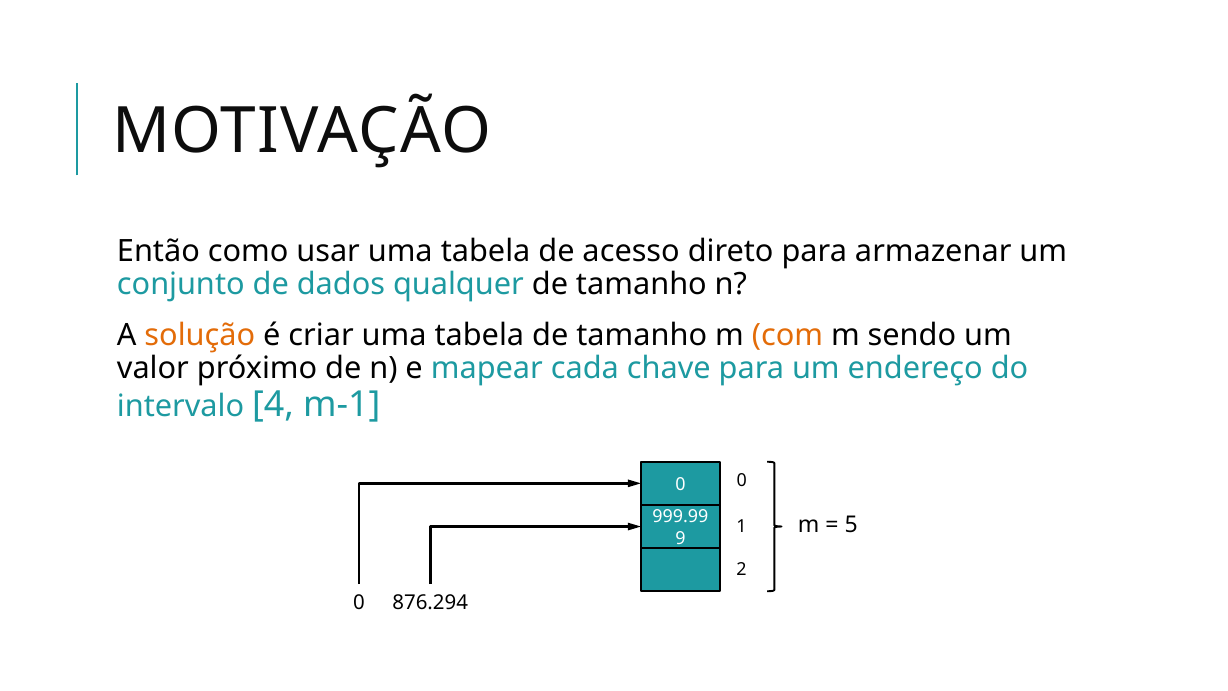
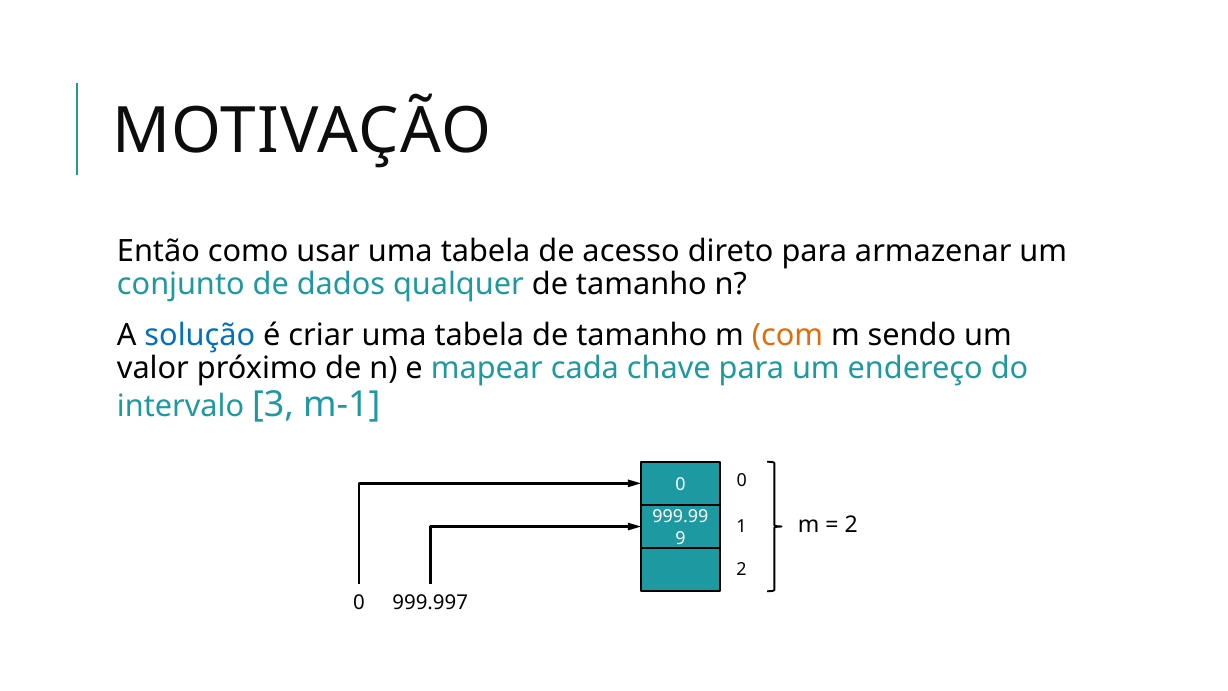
solução colour: orange -> blue
4: 4 -> 3
5 at (851, 525): 5 -> 2
876.294: 876.294 -> 999.997
